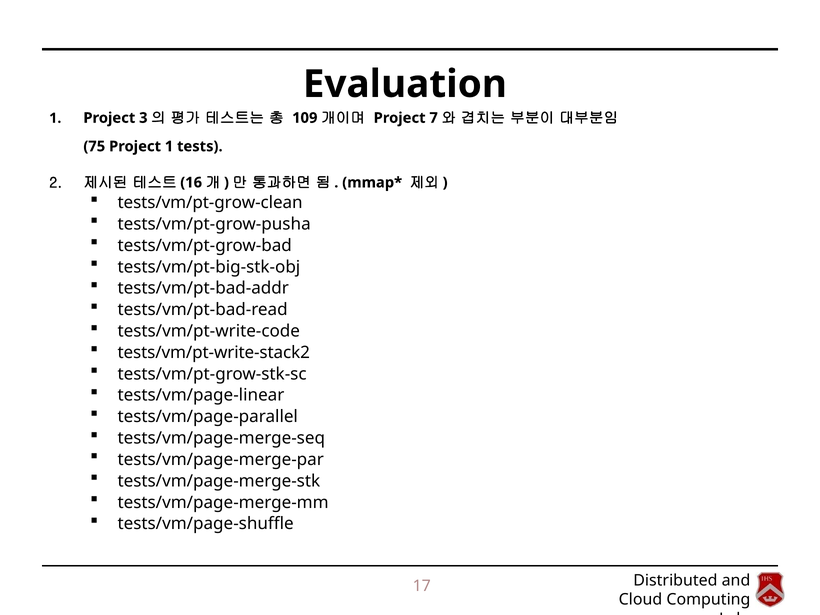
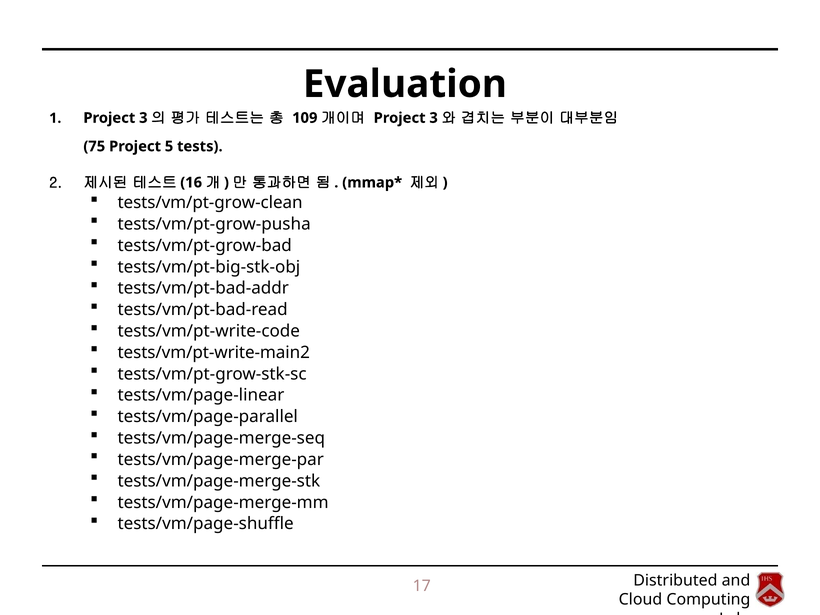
7 at (434, 118): 7 -> 3
Project 1: 1 -> 5
tests/vm/pt-write-stack2: tests/vm/pt-write-stack2 -> tests/vm/pt-write-main2
